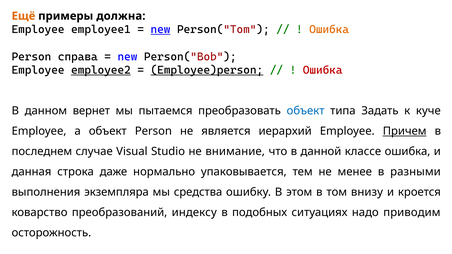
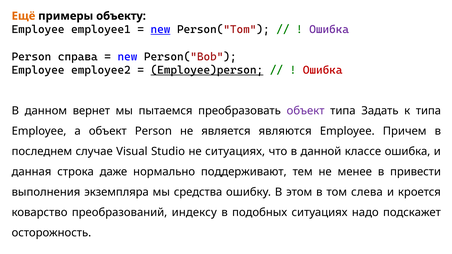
должна: должна -> объекту
Ошибка at (329, 30) colour: orange -> purple
employee2 underline: present -> none
объект at (306, 111) colour: blue -> purple
к куче: куче -> типа
иерархий: иерархий -> являются
Причем underline: present -> none
не внимание: внимание -> ситуациях
упаковывается: упаковывается -> поддерживают
разными: разными -> привести
внизу: внизу -> слева
приводим: приводим -> подскажет
